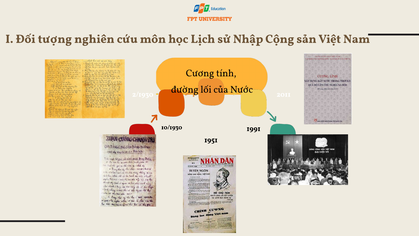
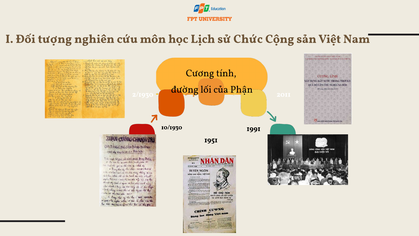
Nhập: Nhập -> Chức
Nước: Nước -> Phận
